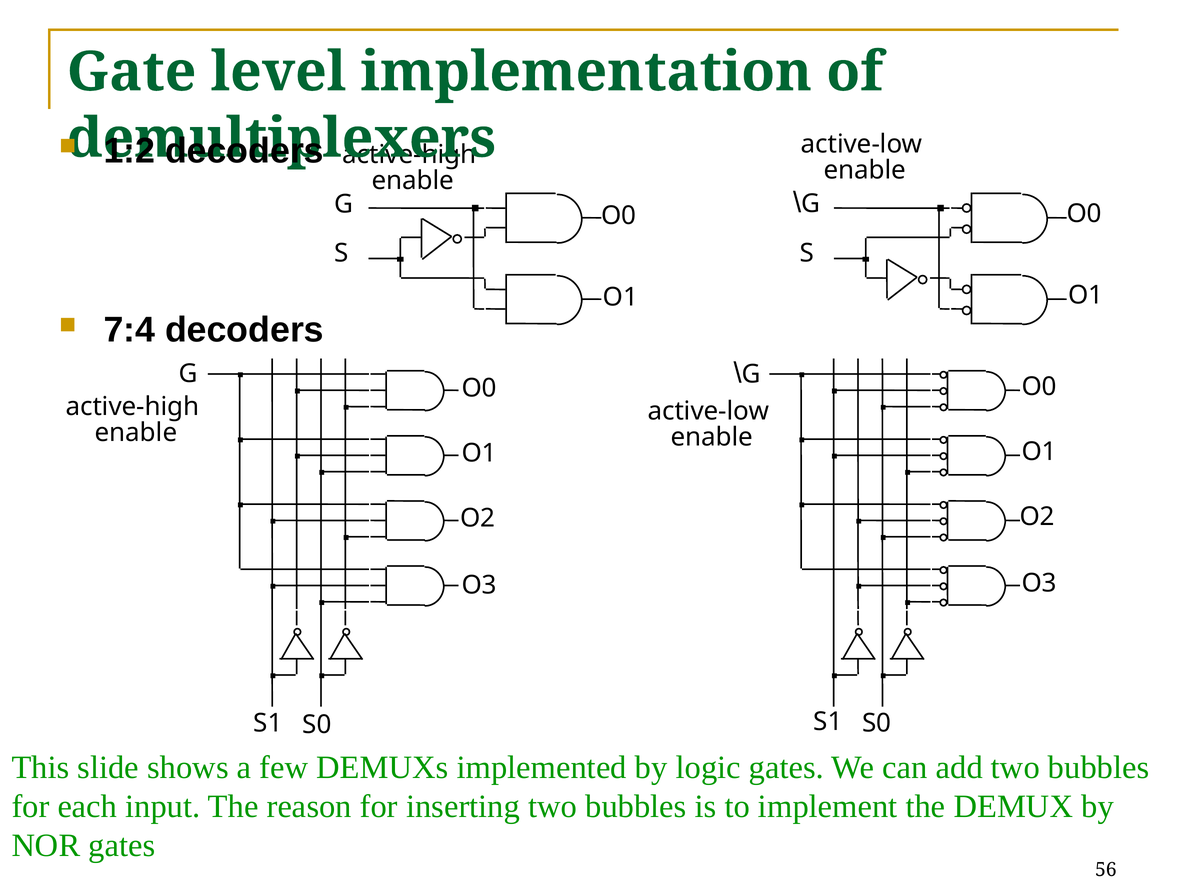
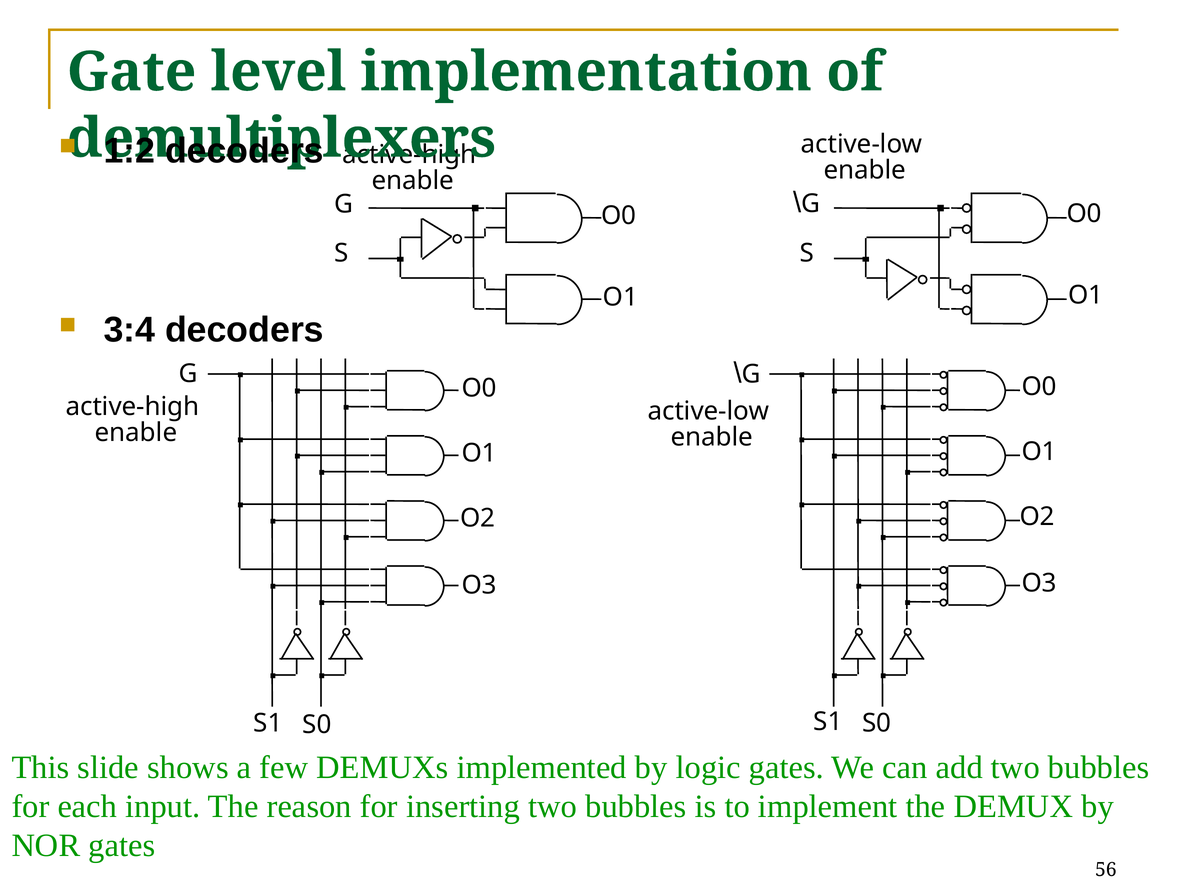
7:4: 7:4 -> 3:4
